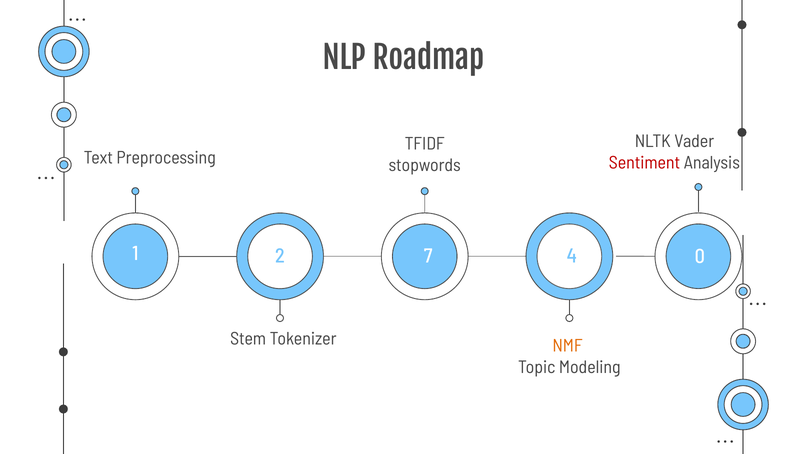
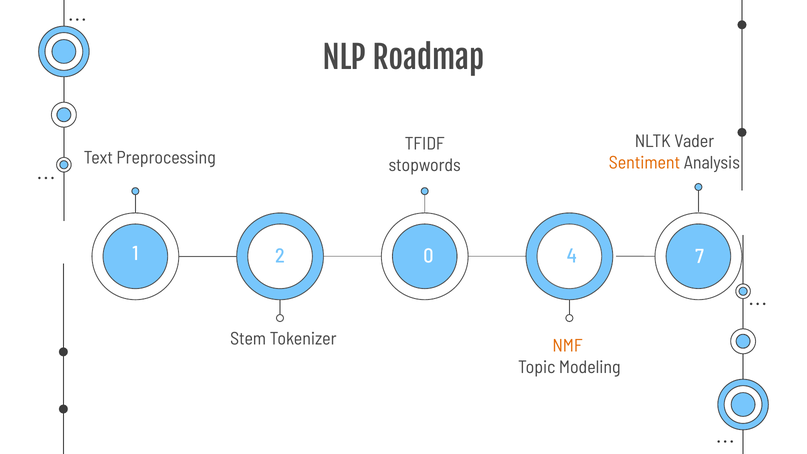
Sentiment colour: red -> orange
7: 7 -> 0
0: 0 -> 7
